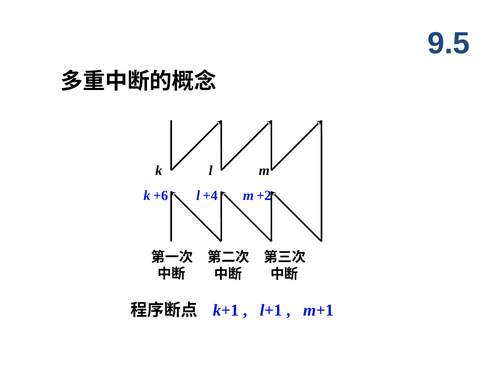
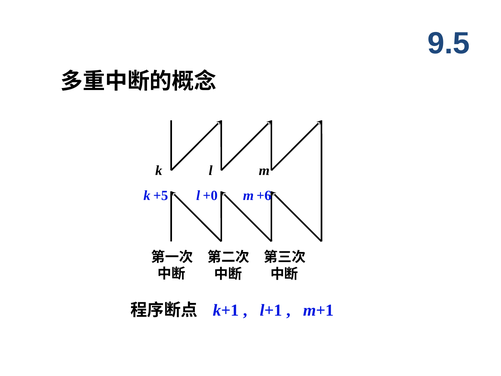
+6: +6 -> +5
+4: +4 -> +0
+2: +2 -> +6
